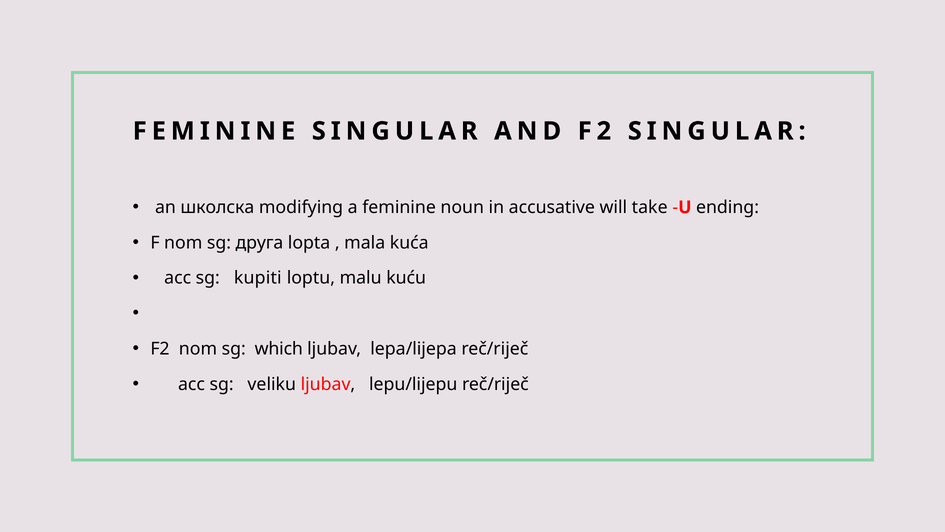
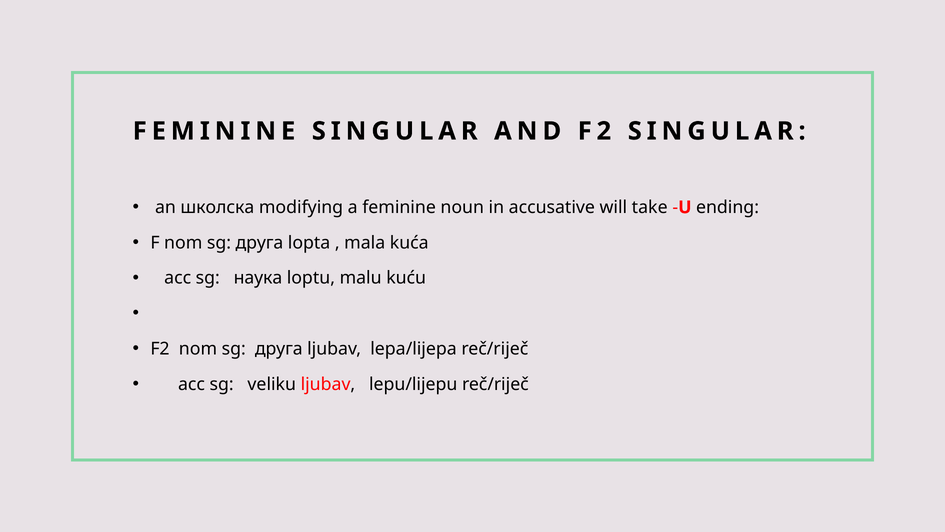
kupiti: kupiti -> наука
F2 nom sg which: which -> друга
